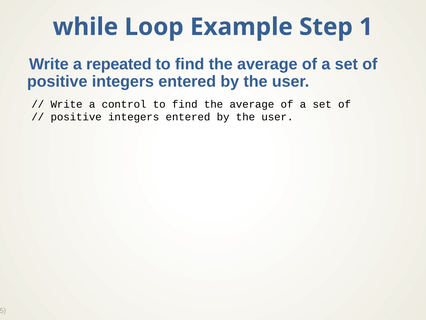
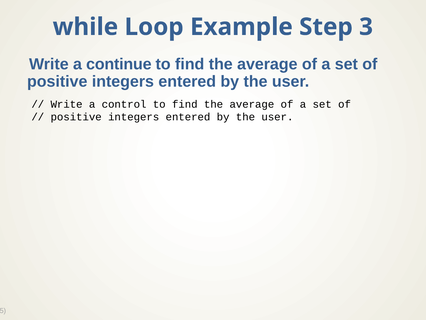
1: 1 -> 3
repeated: repeated -> continue
